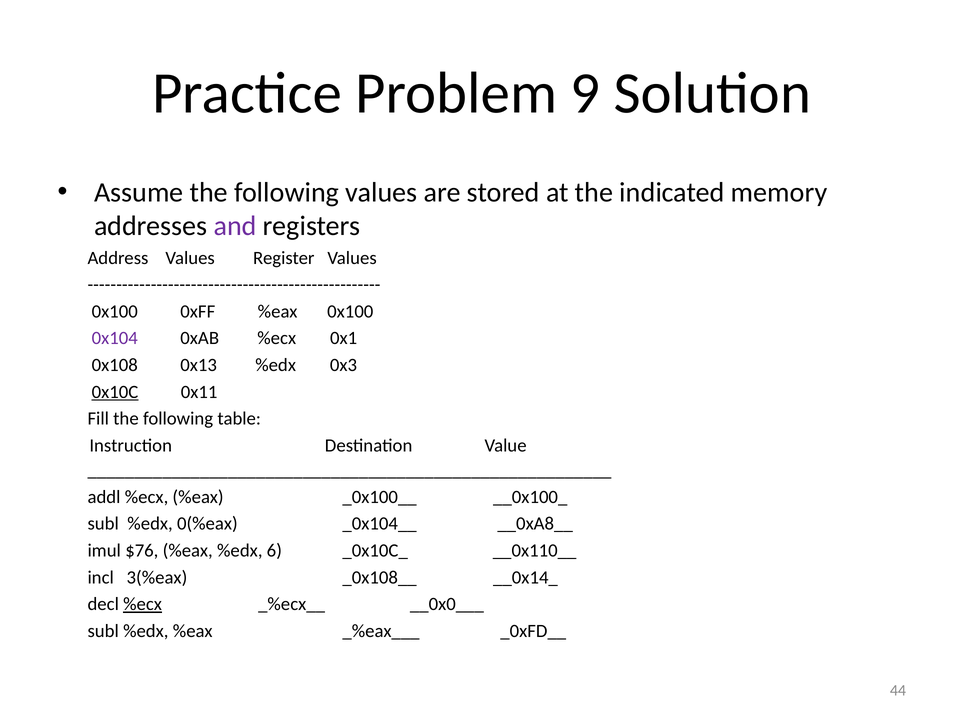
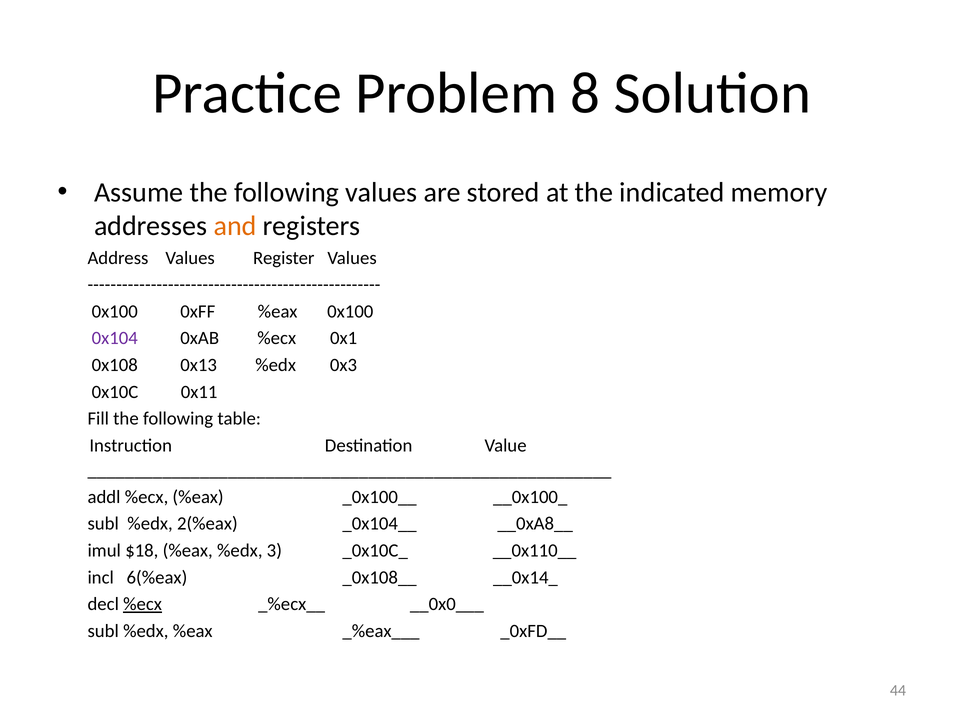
9: 9 -> 8
and colour: purple -> orange
0x10C underline: present -> none
0(%eax: 0(%eax -> 2(%eax
$76: $76 -> $18
6: 6 -> 3
3(%eax: 3(%eax -> 6(%eax
